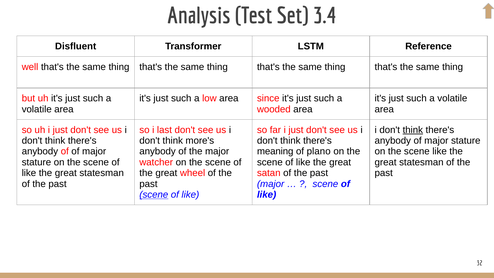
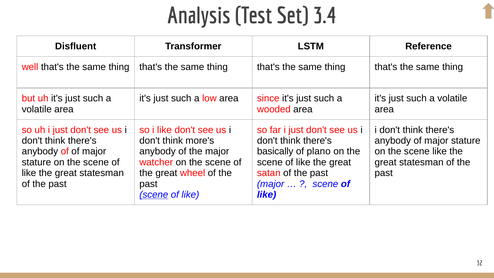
i last: last -> like
think at (413, 130) underline: present -> none
meaning: meaning -> basically
